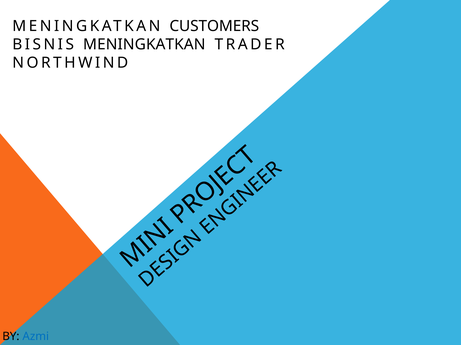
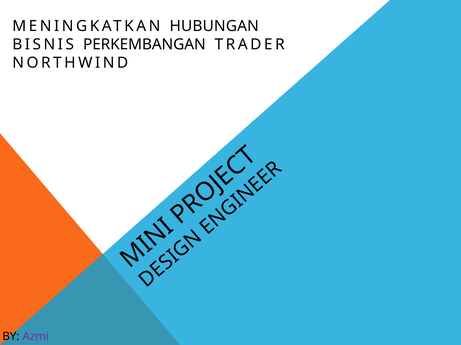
CUSTOMERS: CUSTOMERS -> HUBUNGAN
BISNIS MENINGKATKAN: MENINGKATKAN -> PERKEMBANGAN
Azmi colour: blue -> purple
